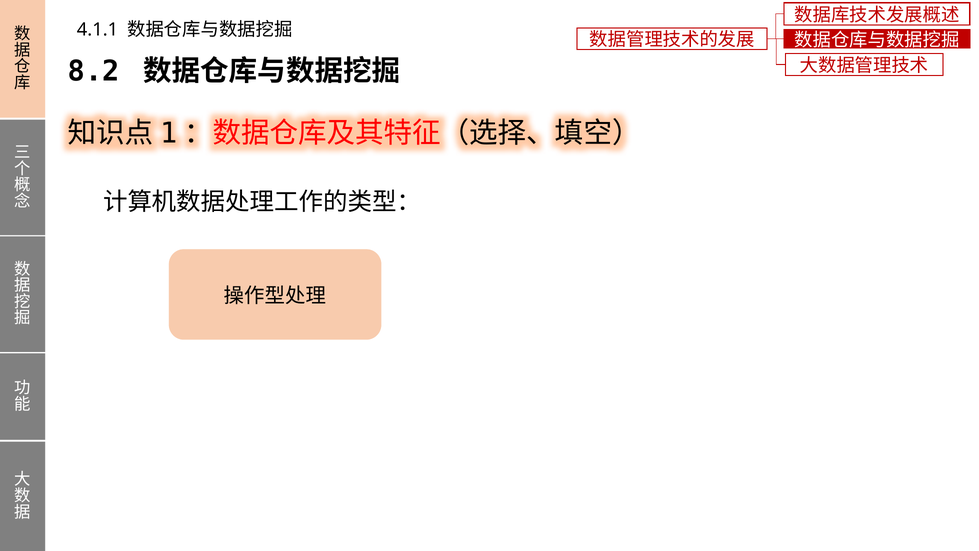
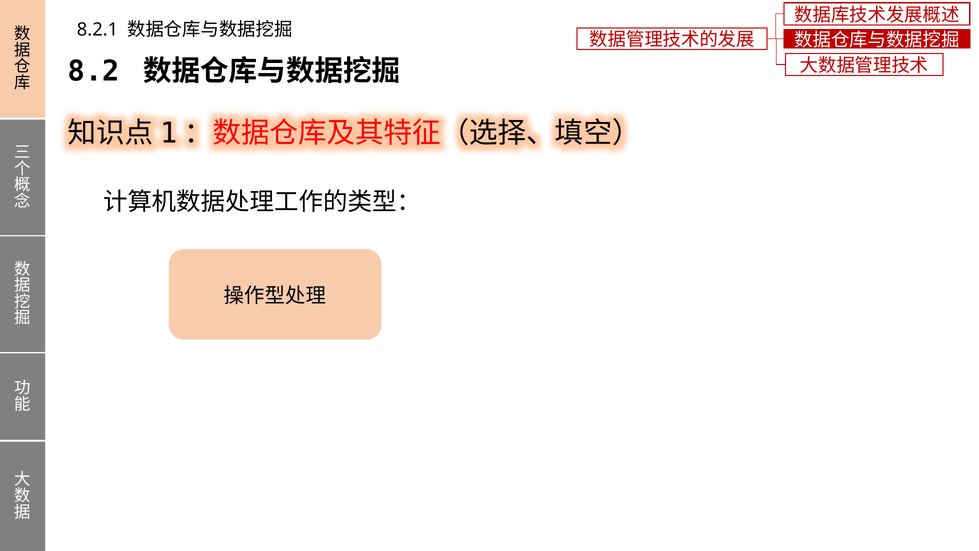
4.1.1: 4.1.1 -> 8.2.1
